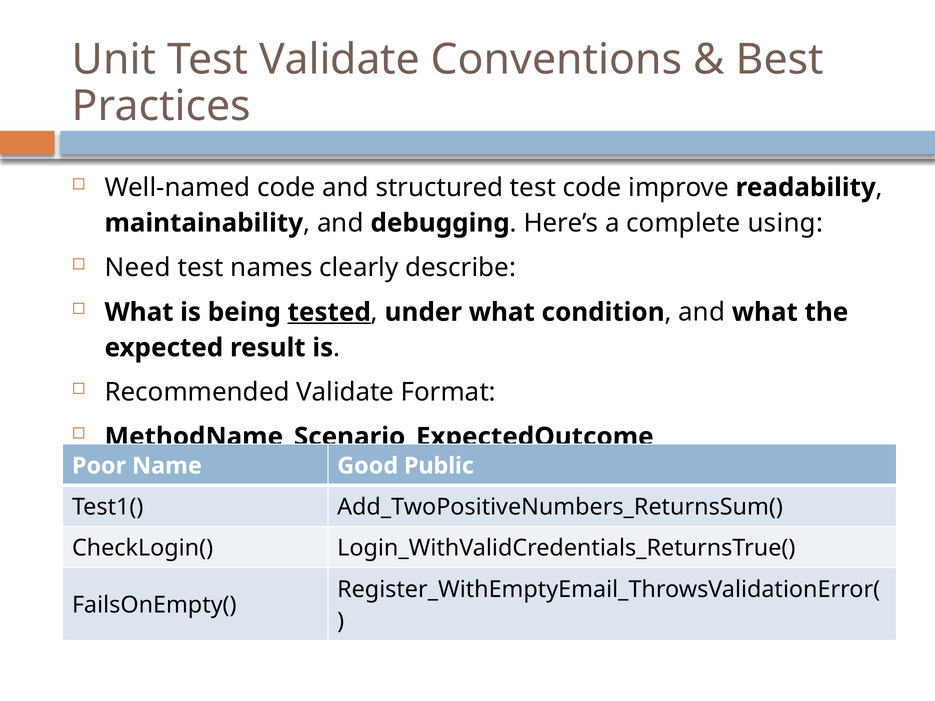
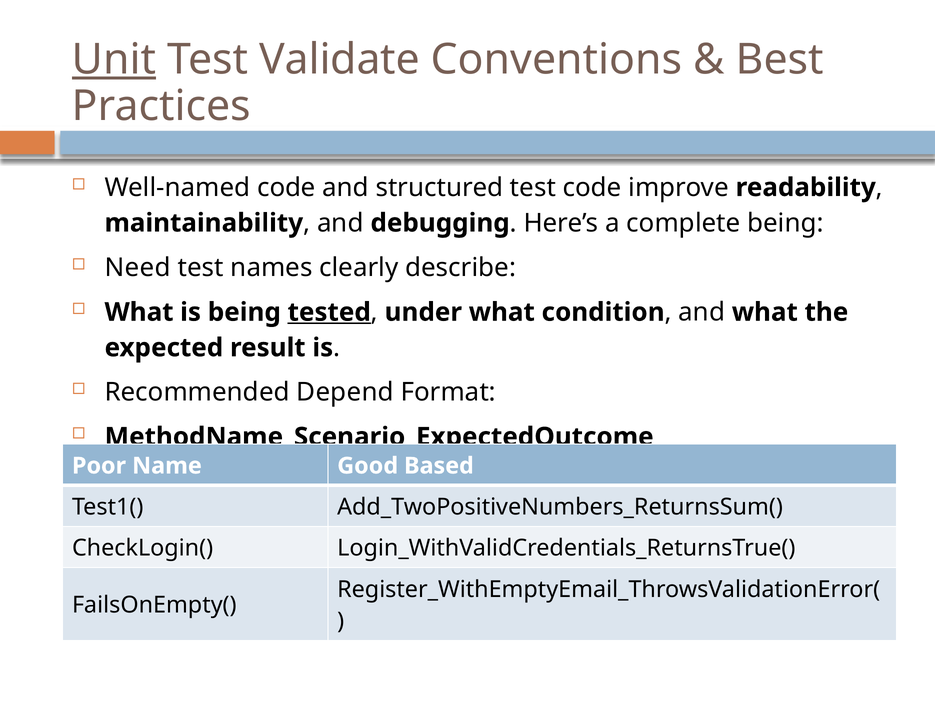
Unit underline: none -> present
complete using: using -> being
Recommended Validate: Validate -> Depend
Public: Public -> Based
